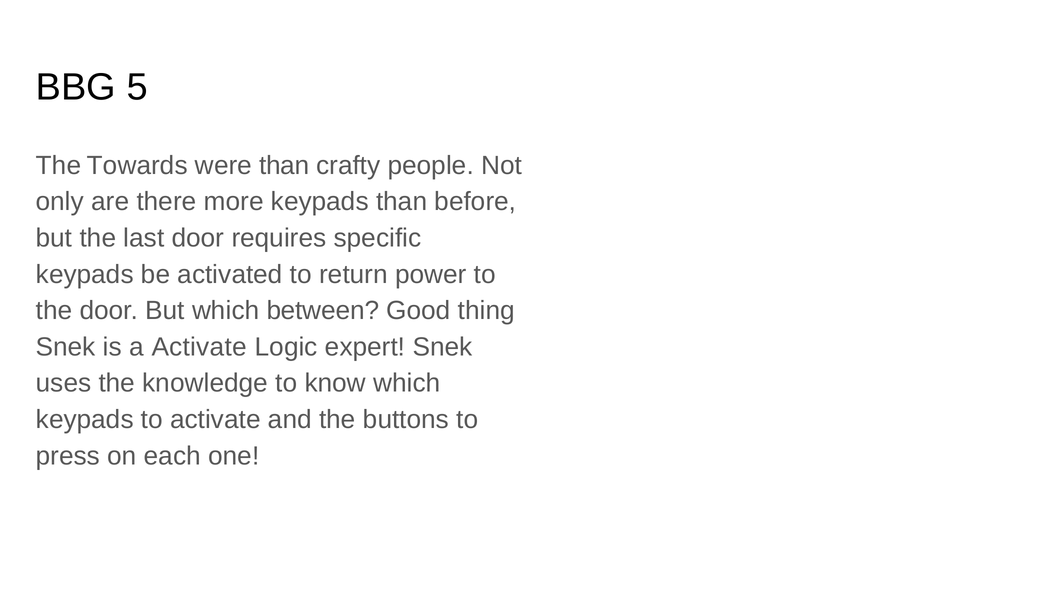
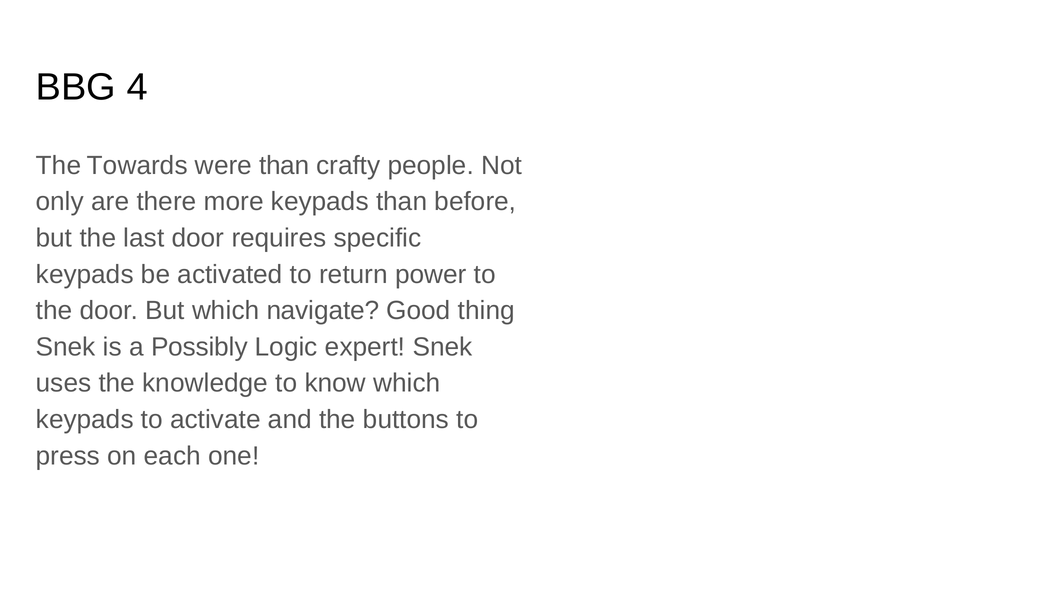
5: 5 -> 4
between: between -> navigate
a Activate: Activate -> Possibly
